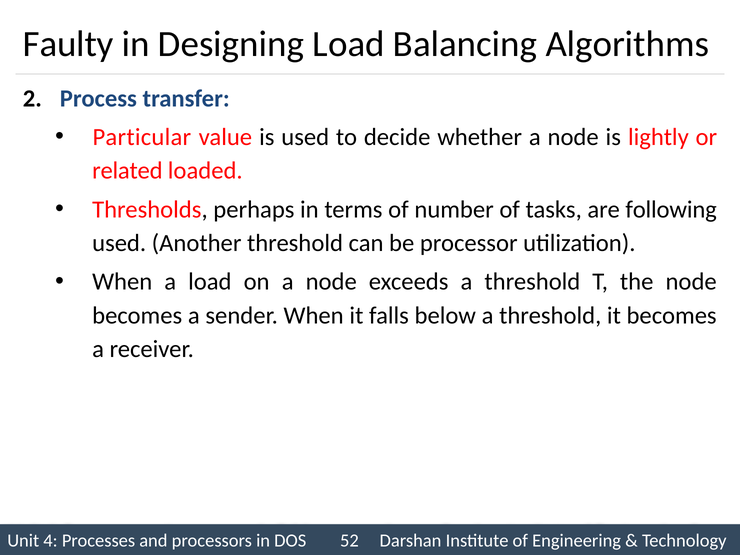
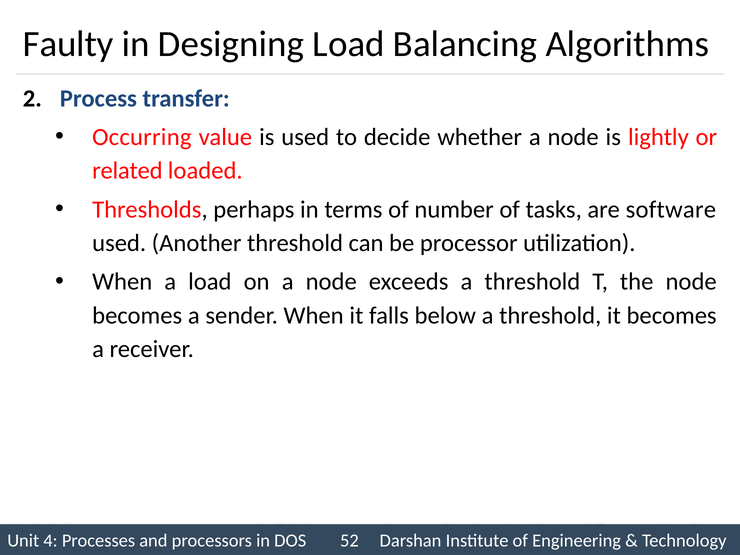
Particular: Particular -> Occurring
following: following -> software
